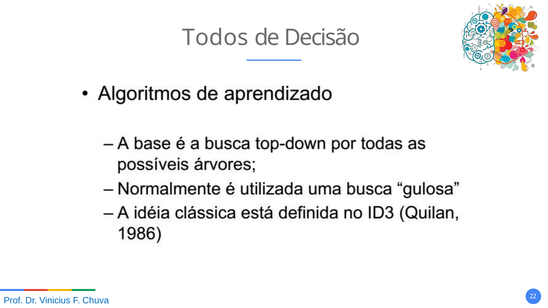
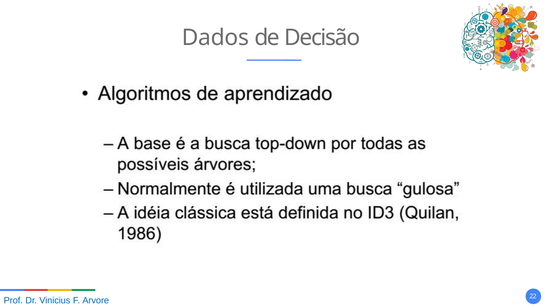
Todos: Todos -> Dados
Chuva: Chuva -> Arvore
